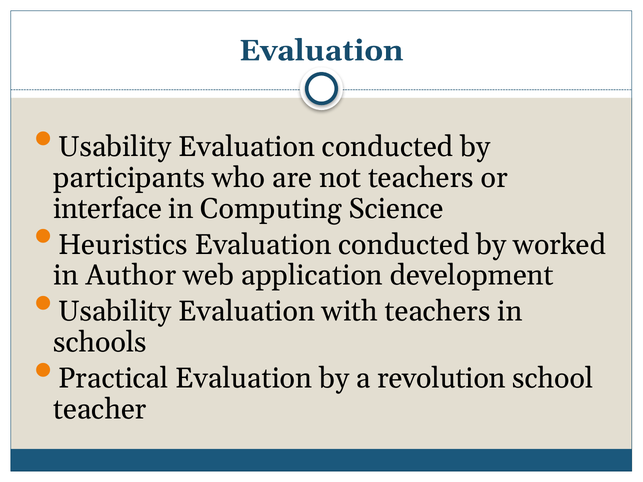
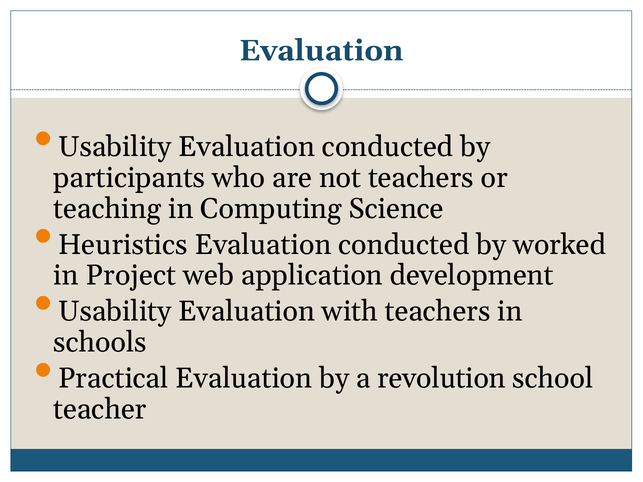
interface: interface -> teaching
Author: Author -> Project
